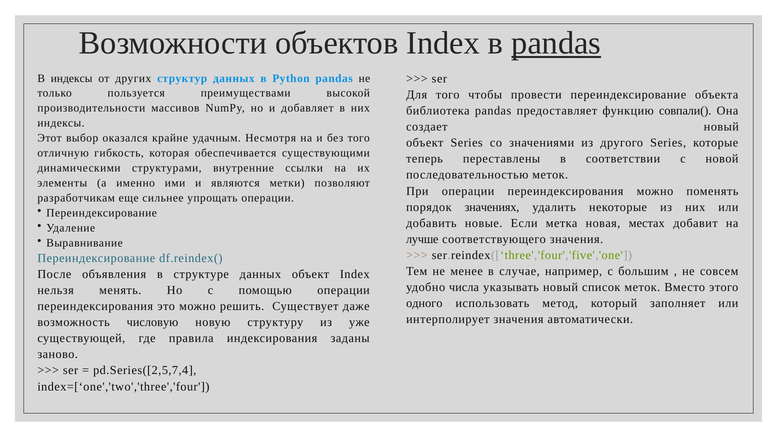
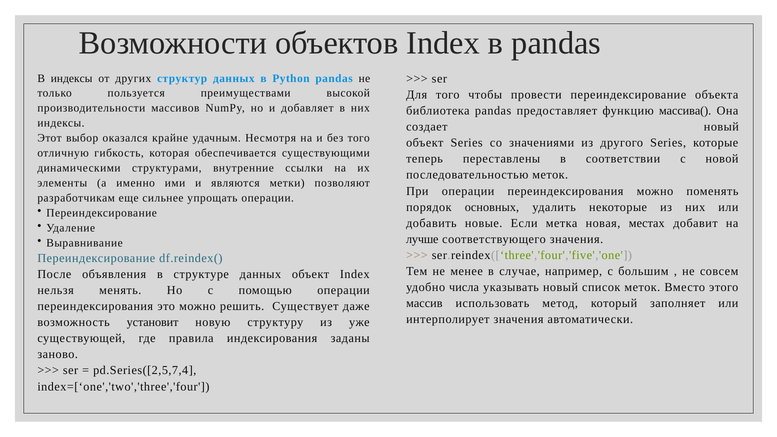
pandas at (556, 43) underline: present -> none
совпали(: совпали( -> массива(
значениях: значениях -> основных
одного: одного -> массив
числовую: числовую -> установит
